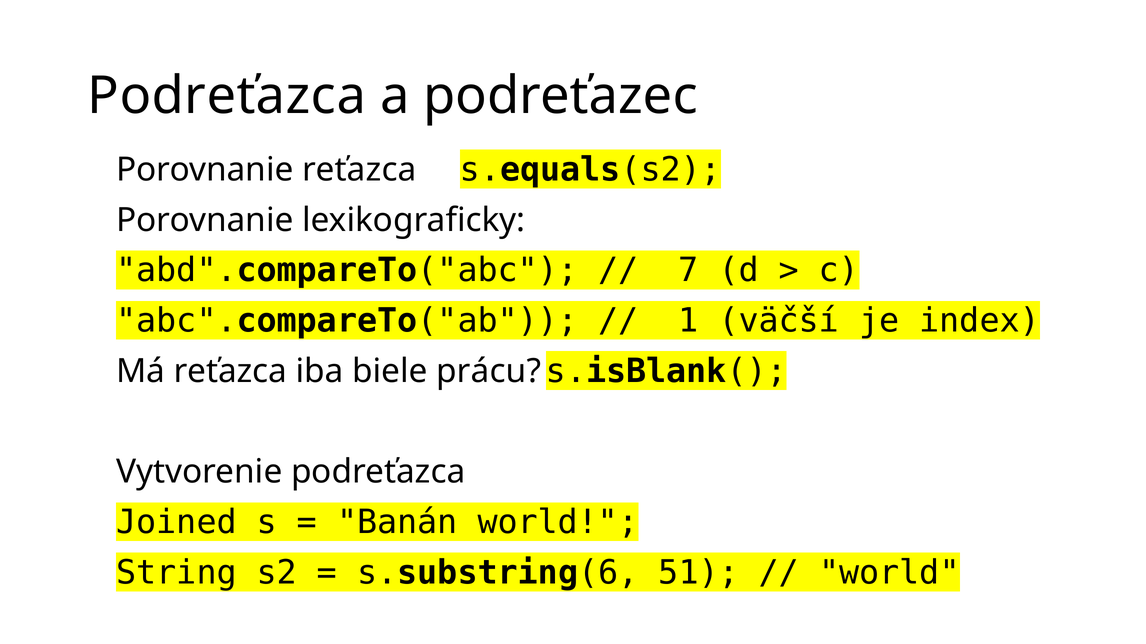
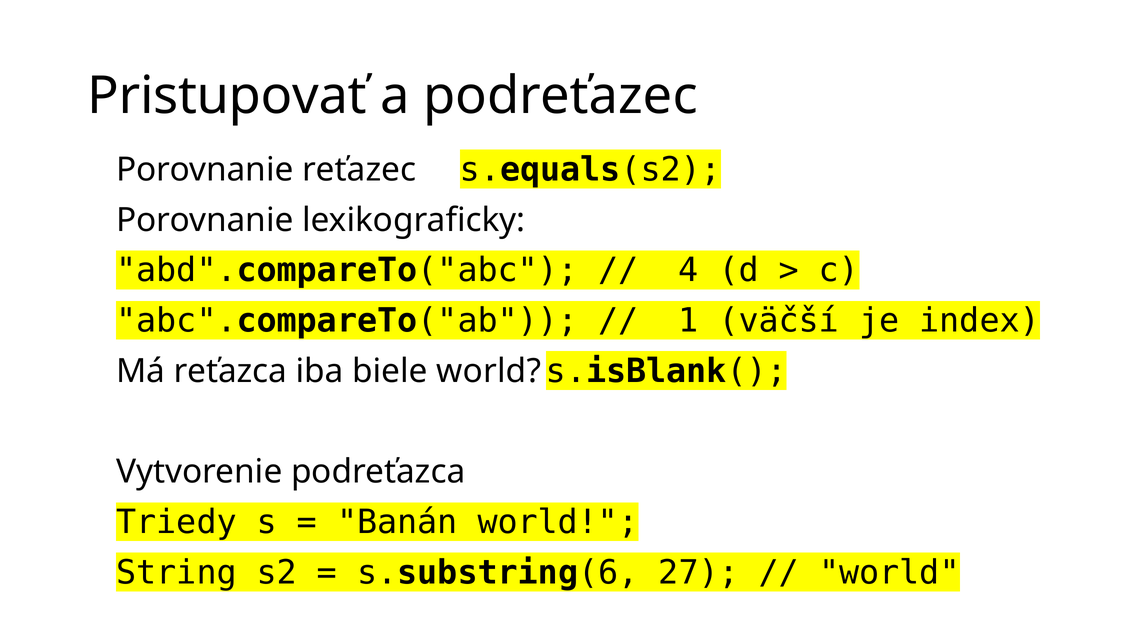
Podreťazca at (227, 96): Podreťazca -> Pristupovať
Porovnanie reťazca: reťazca -> reťazec
7: 7 -> 4
biele prácu: prácu -> world
Joined: Joined -> Triedy
51: 51 -> 27
